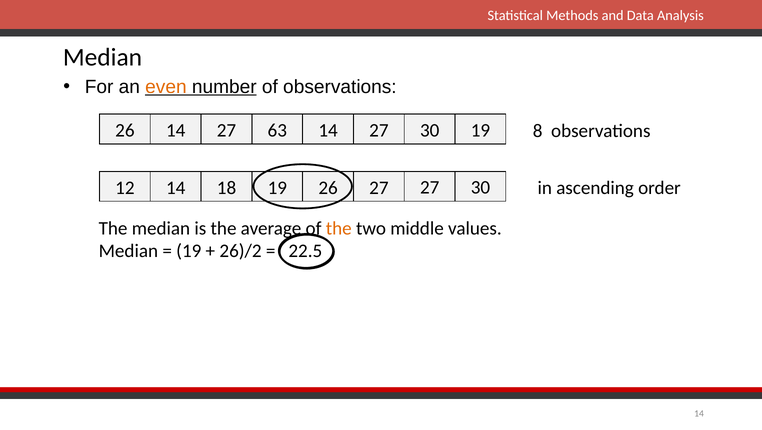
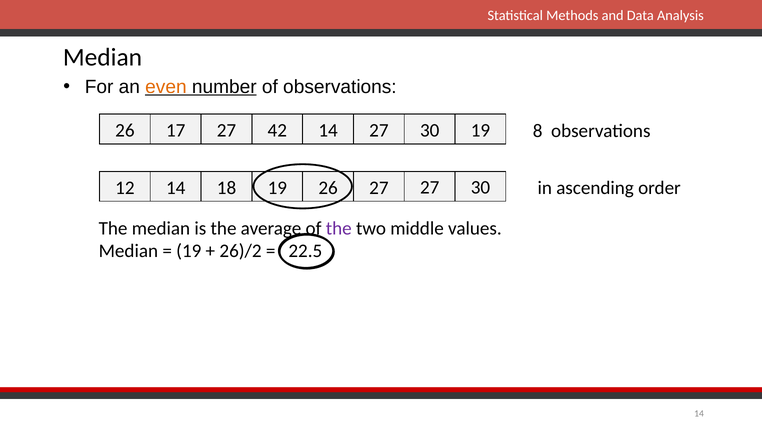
26 14: 14 -> 17
63: 63 -> 42
the at (339, 228) colour: orange -> purple
